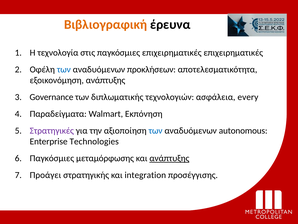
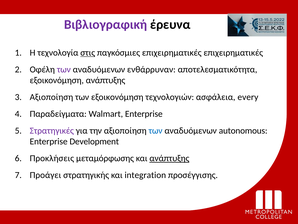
Βιβλιογραφική colour: orange -> purple
στις underline: none -> present
των at (64, 69) colour: blue -> purple
προκλήσεων: προκλήσεων -> ενθάρρυναν
Governance at (51, 97): Governance -> Αξιοποίηση
των διπλωματικής: διπλωματικής -> εξοικονόμηση
Walmart Εκπόνηση: Εκπόνηση -> Enterprise
Technologies: Technologies -> Development
Παγκόσμιες at (52, 158): Παγκόσμιες -> Προκλήσεις
